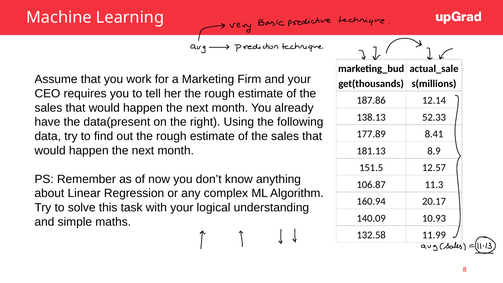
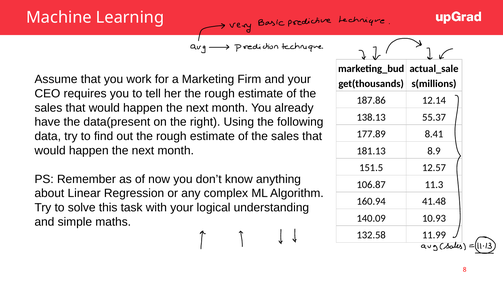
52.33: 52.33 -> 55.37
20.17: 20.17 -> 41.48
